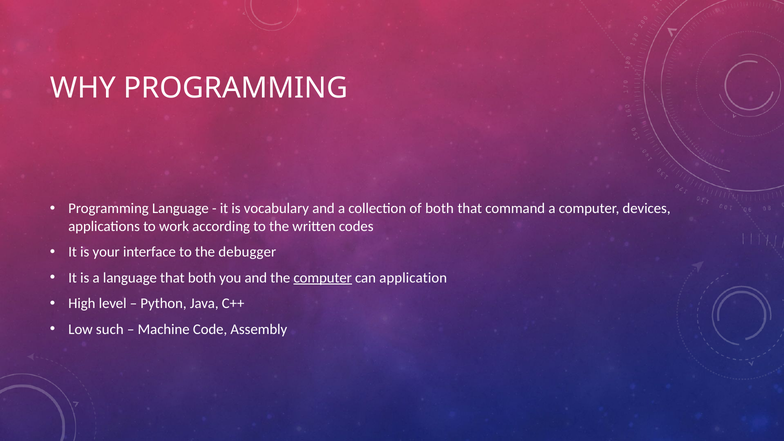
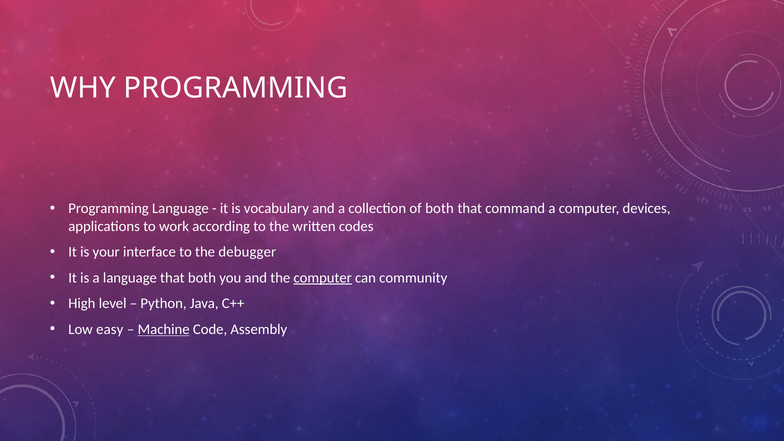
application: application -> community
such: such -> easy
Machine underline: none -> present
